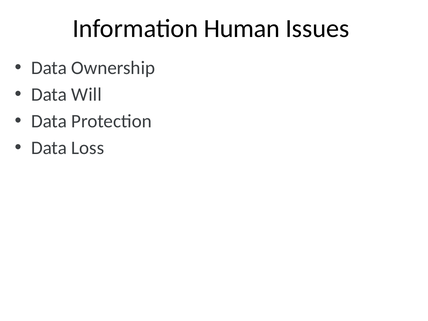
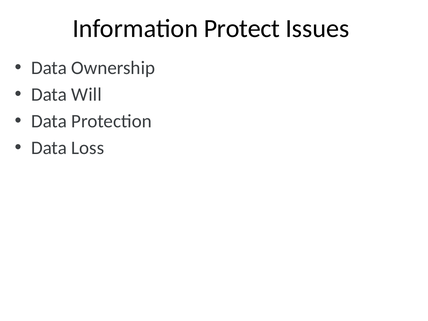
Human: Human -> Protect
